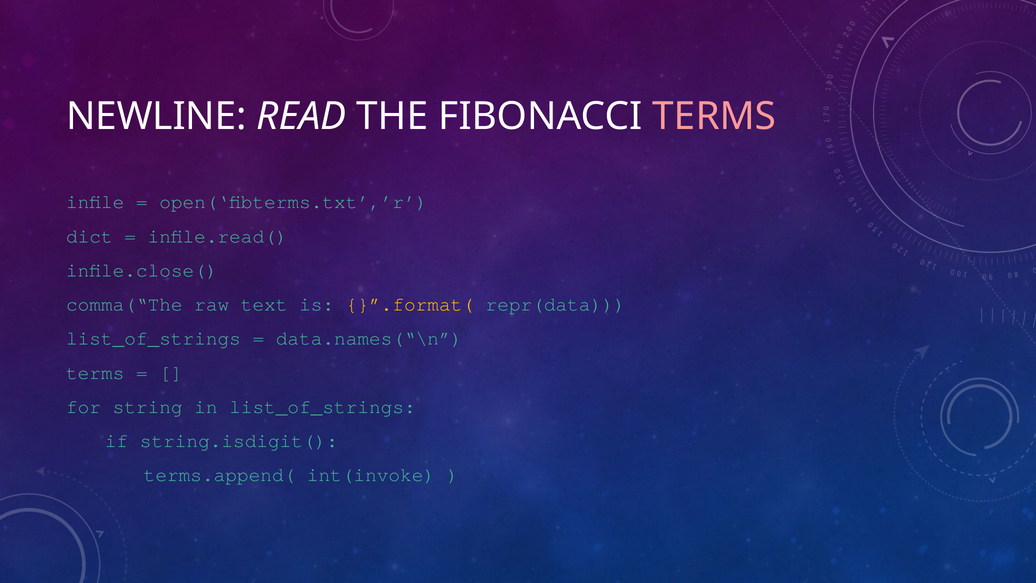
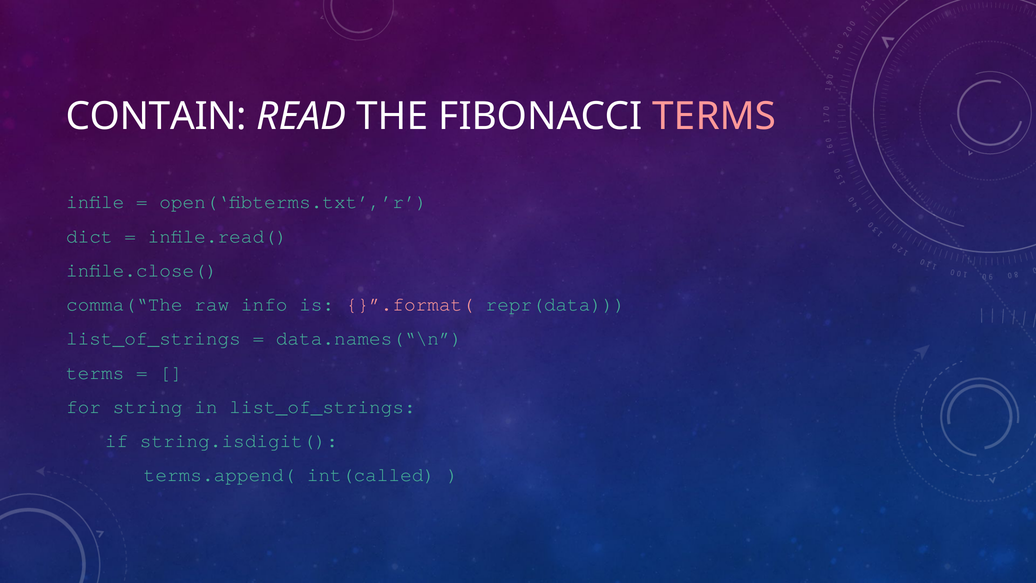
NEWLINE: NEWLINE -> CONTAIN
text: text -> info
}”.format( colour: yellow -> pink
int(invoke: int(invoke -> int(called
